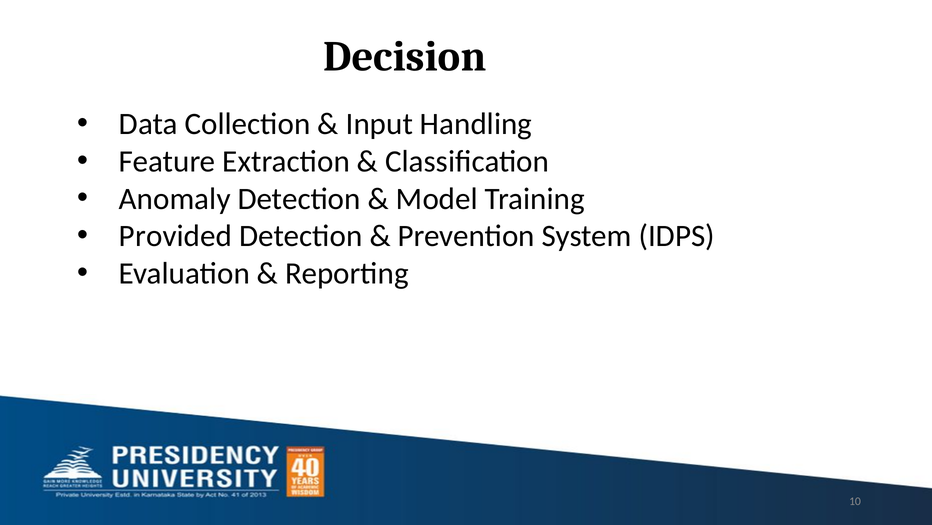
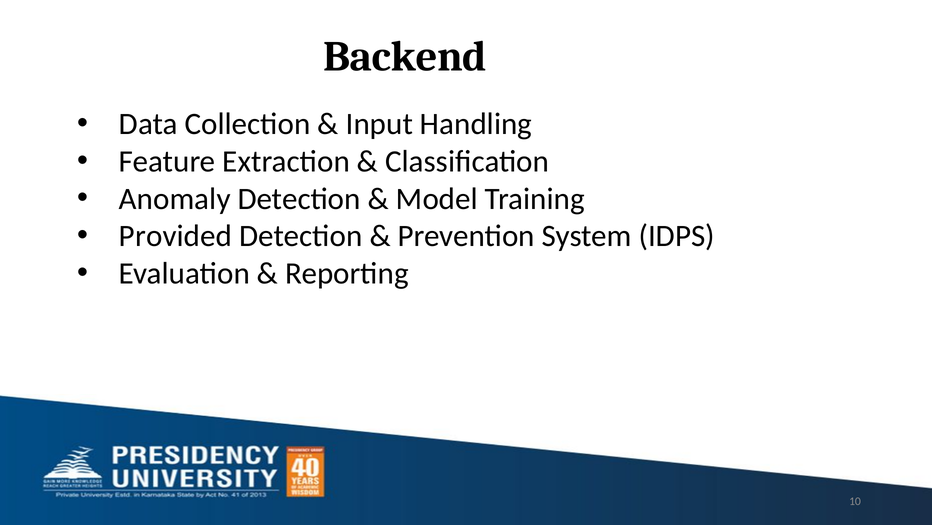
Decision: Decision -> Backend
